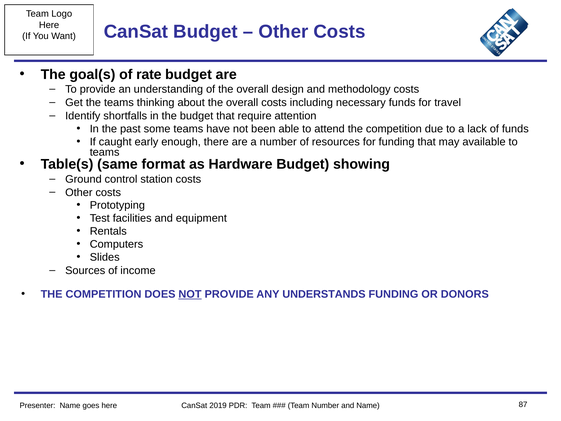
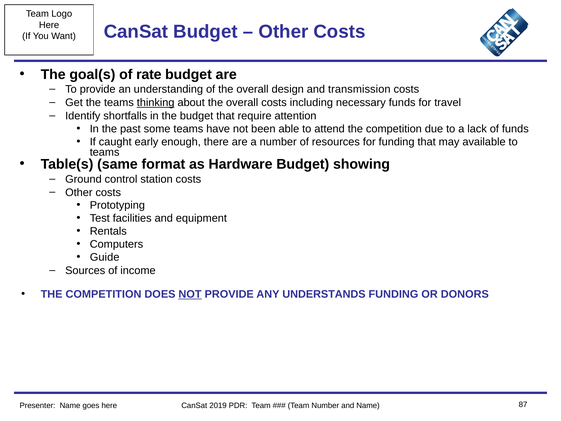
methodology: methodology -> transmission
thinking underline: none -> present
Slides: Slides -> Guide
